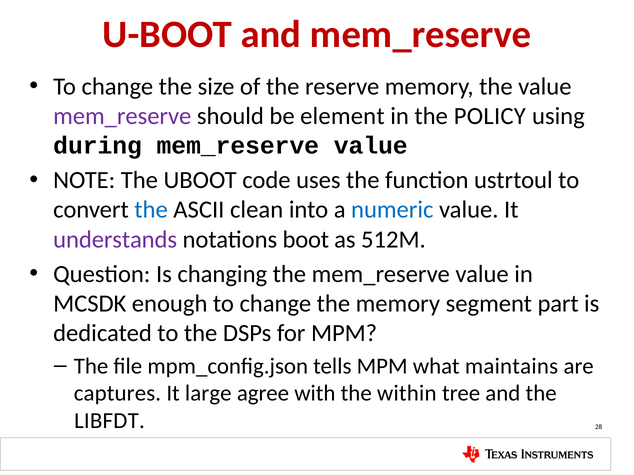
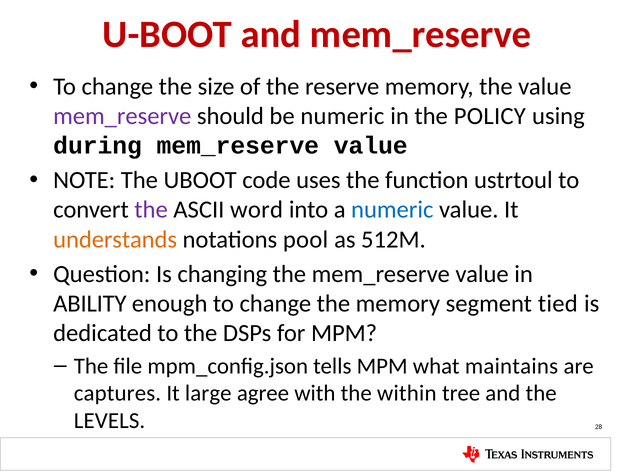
be element: element -> numeric
the at (151, 210) colour: blue -> purple
clean: clean -> word
understands colour: purple -> orange
boot: boot -> pool
MCSDK: MCSDK -> ABILITY
part: part -> tied
LIBFDT: LIBFDT -> LEVELS
